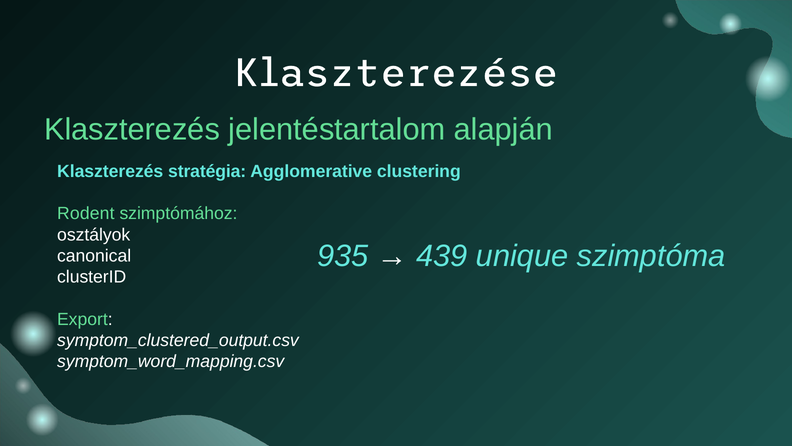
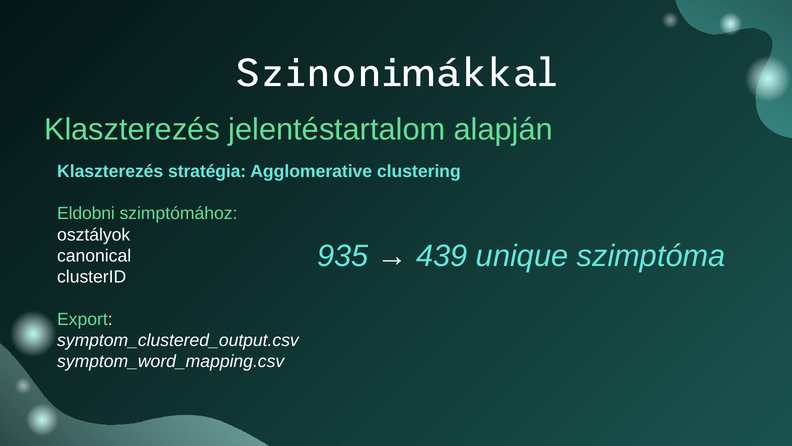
Klaszterezése: Klaszterezése -> Szinonimákkal
Rodent: Rodent -> Eldobni
